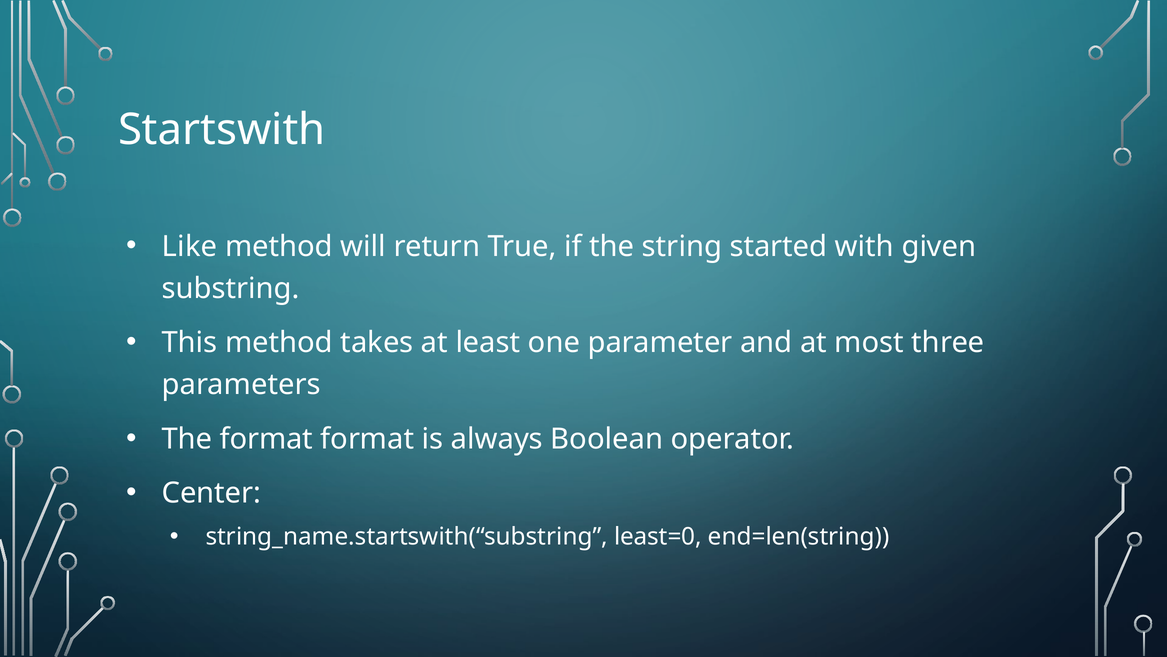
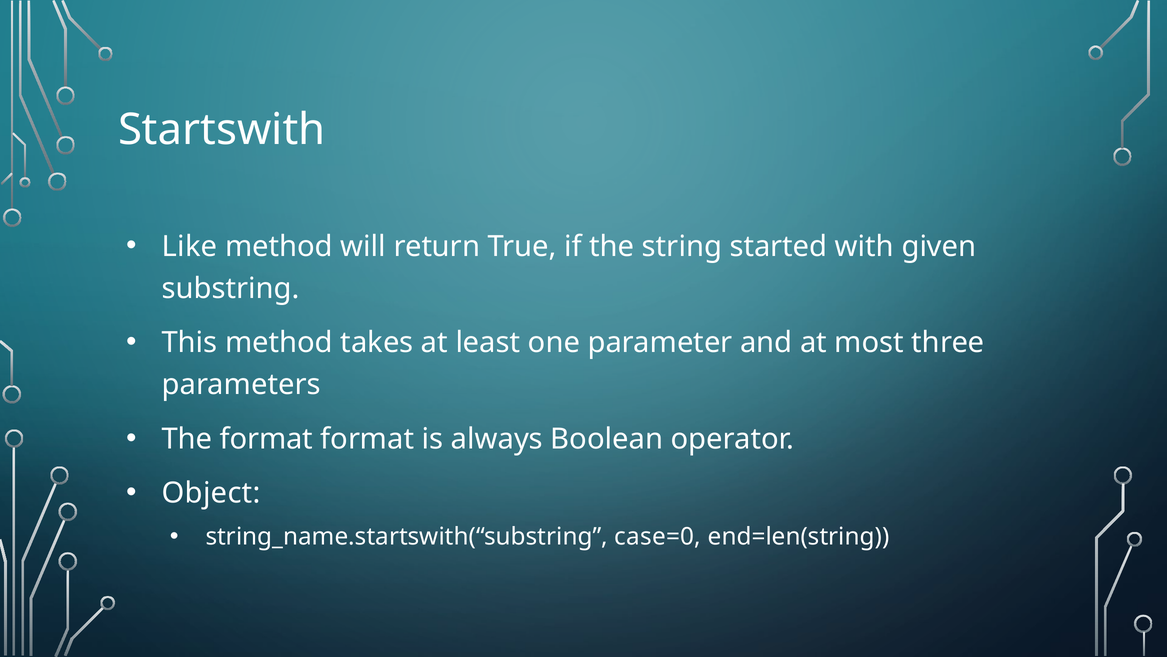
Center: Center -> Object
least=0: least=0 -> case=0
